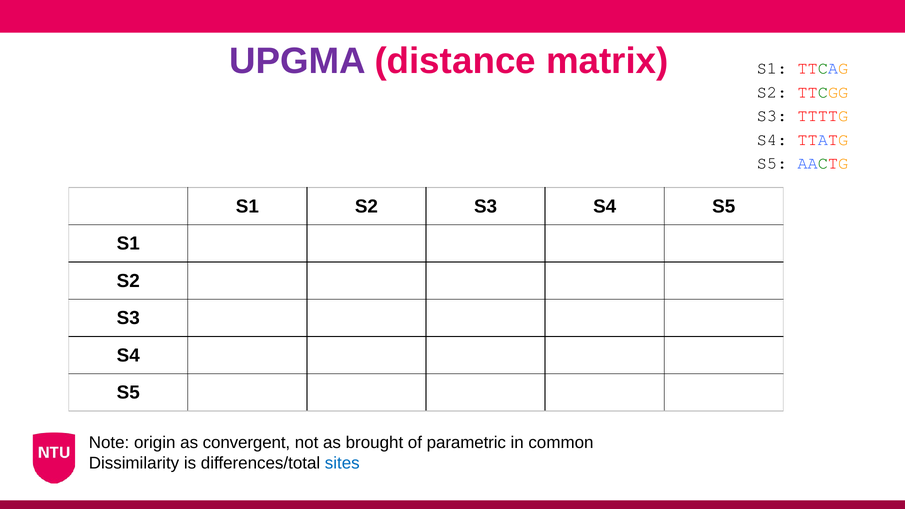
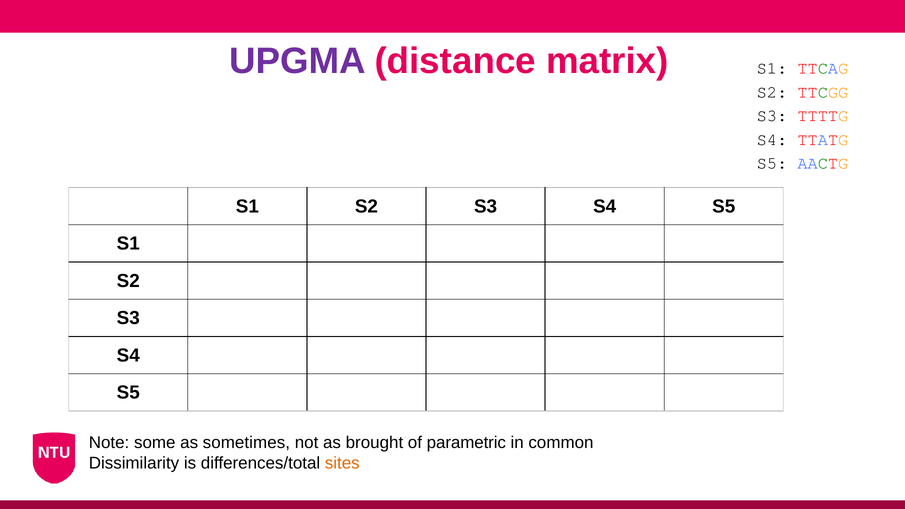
origin: origin -> some
convergent: convergent -> sometimes
sites colour: blue -> orange
